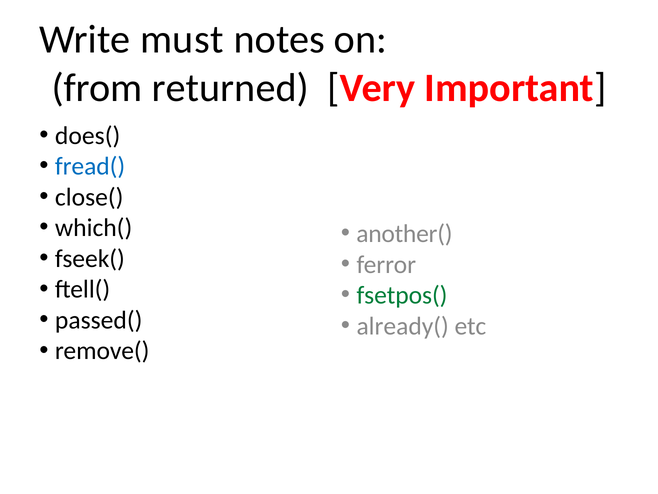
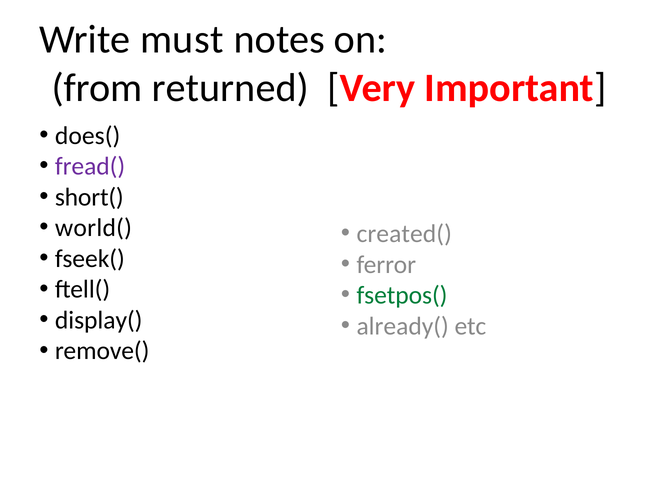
fread( colour: blue -> purple
close(: close( -> short(
which(: which( -> world(
another(: another( -> created(
passed(: passed( -> display(
